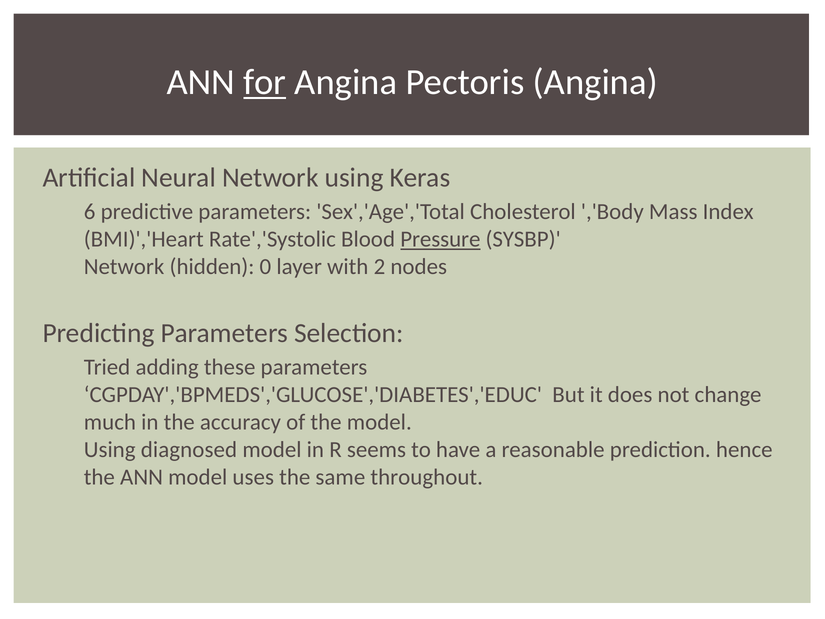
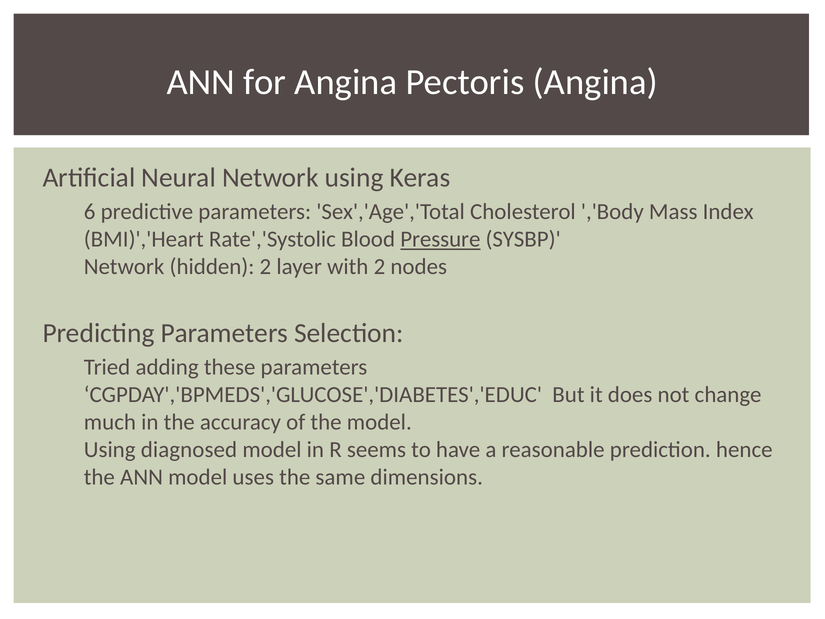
for underline: present -> none
hidden 0: 0 -> 2
throughout: throughout -> dimensions
